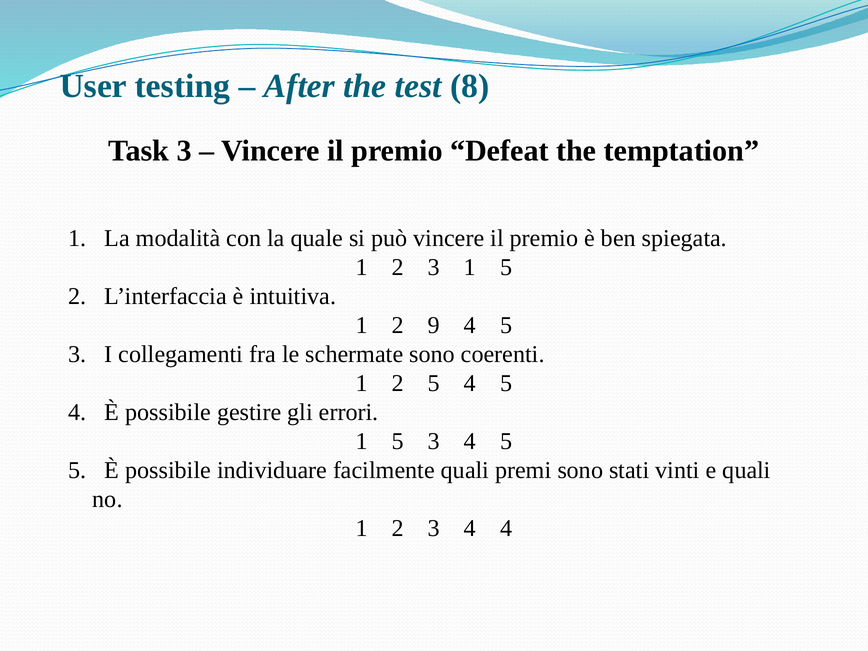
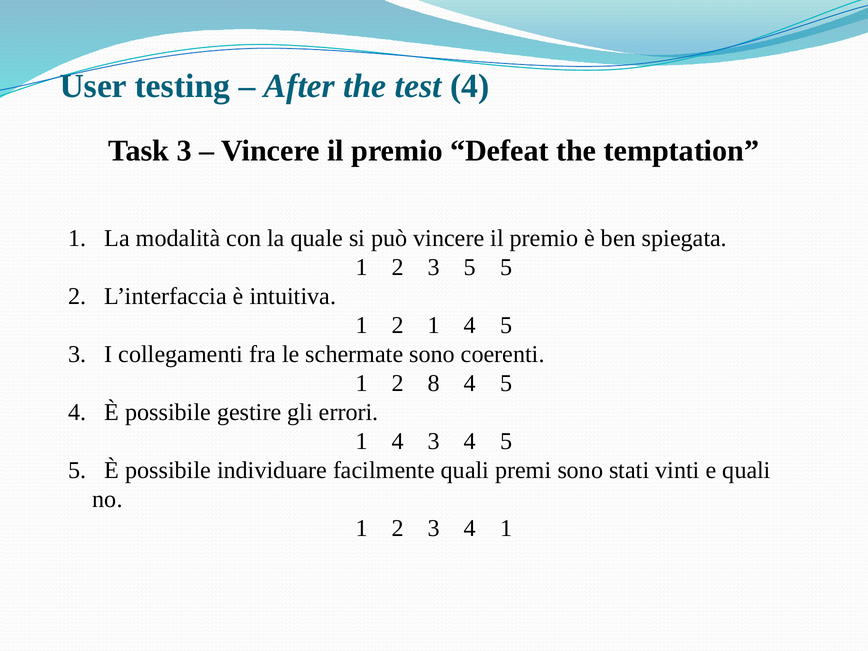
test 8: 8 -> 4
3 1: 1 -> 5
2 9: 9 -> 1
2 5: 5 -> 8
5 at (398, 441): 5 -> 4
4 4: 4 -> 1
